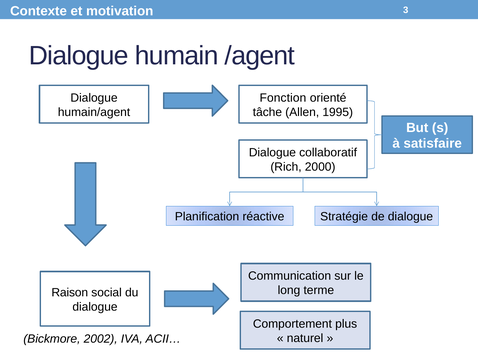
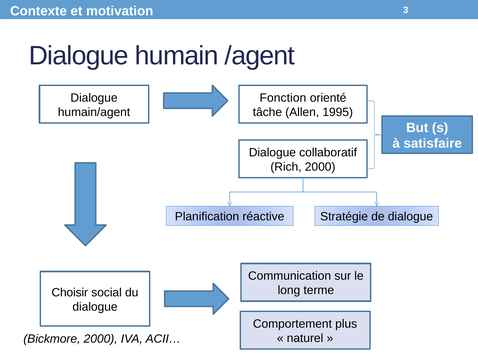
Raison: Raison -> Choisir
Bickmore 2002: 2002 -> 2000
